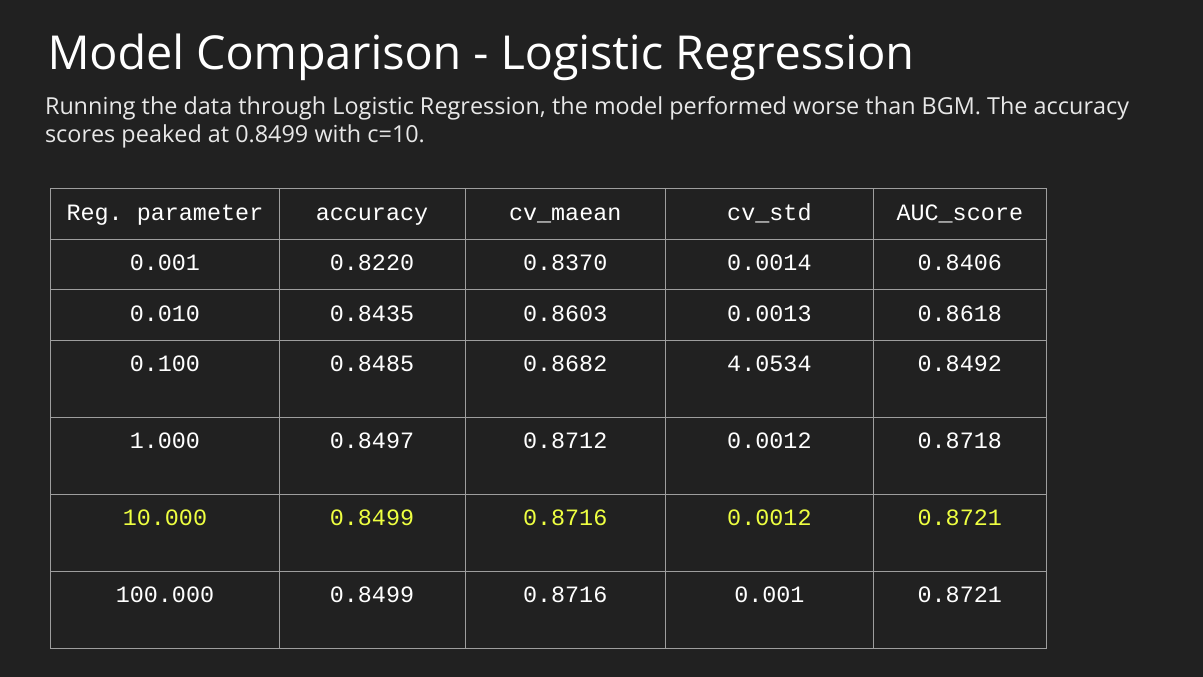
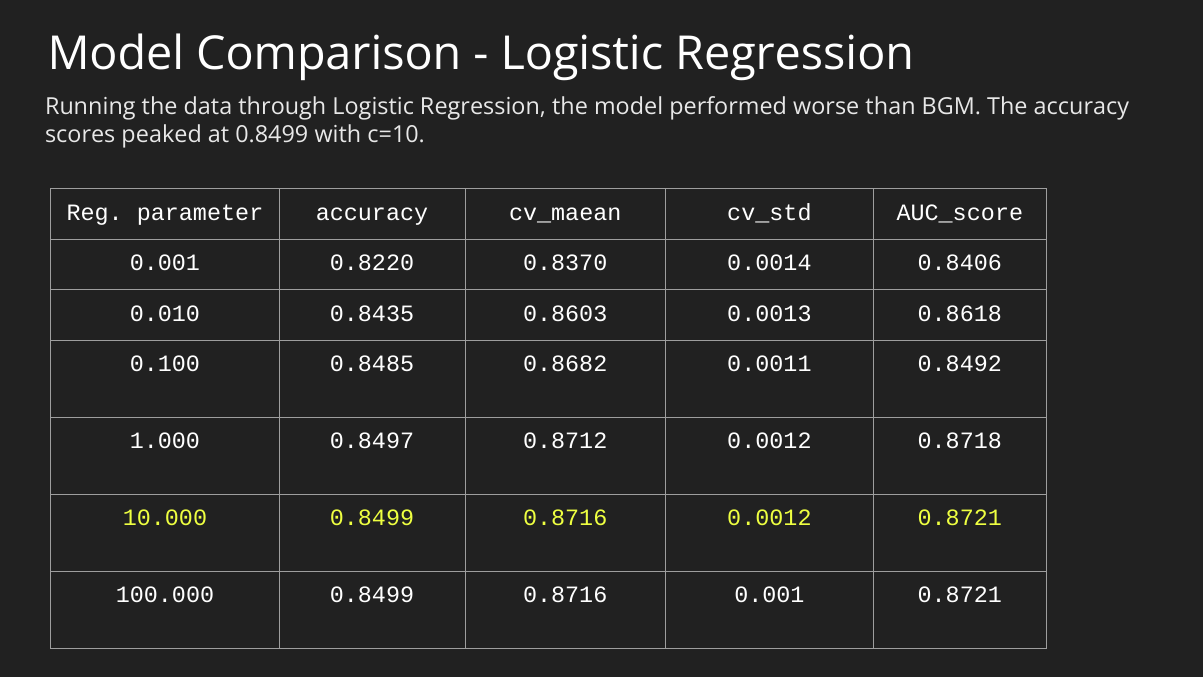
4.0534: 4.0534 -> 0.0011
